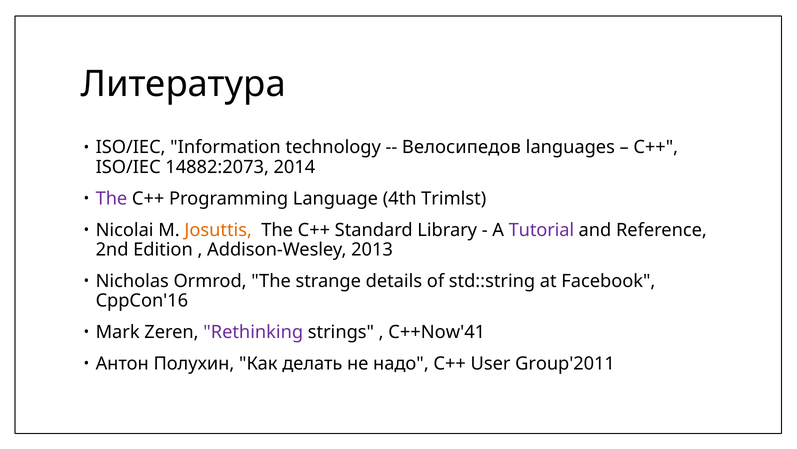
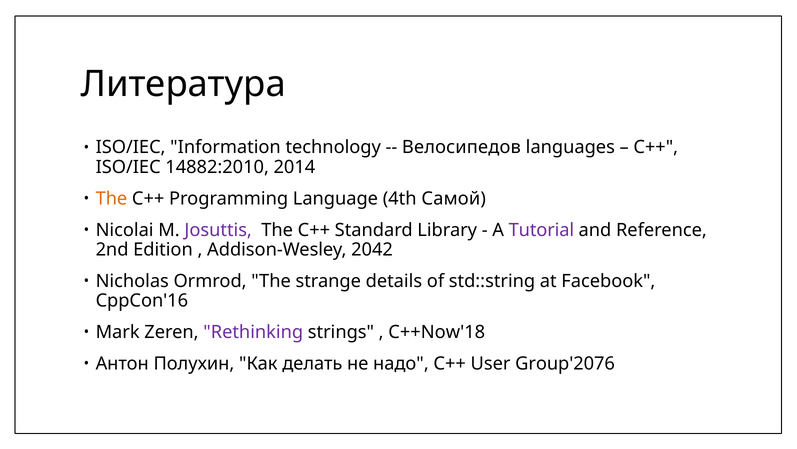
14882:2073: 14882:2073 -> 14882:2010
The at (111, 198) colour: purple -> orange
Trimlst: Trimlst -> Самой
Josuttis colour: orange -> purple
2013: 2013 -> 2042
C++Now'41: C++Now'41 -> C++Now'18
Group'2011: Group'2011 -> Group'2076
